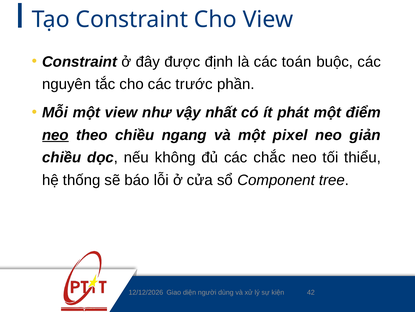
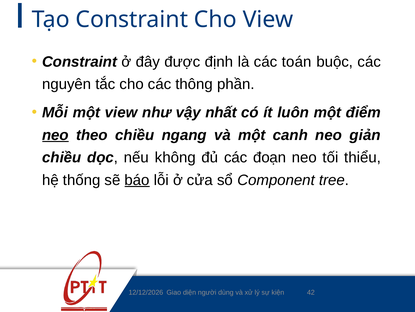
trước: trước -> thông
phát: phát -> luôn
pixel: pixel -> canh
chắc: chắc -> đoạn
báo underline: none -> present
